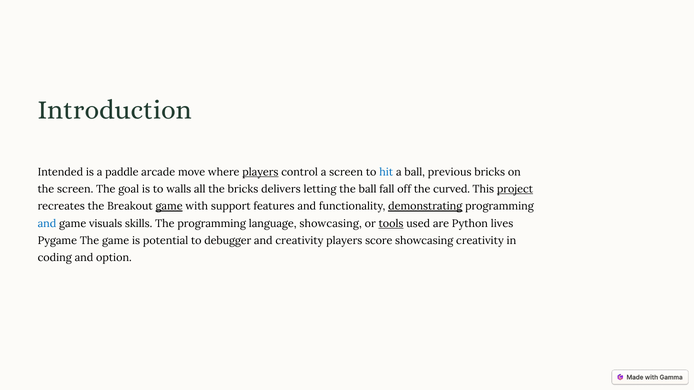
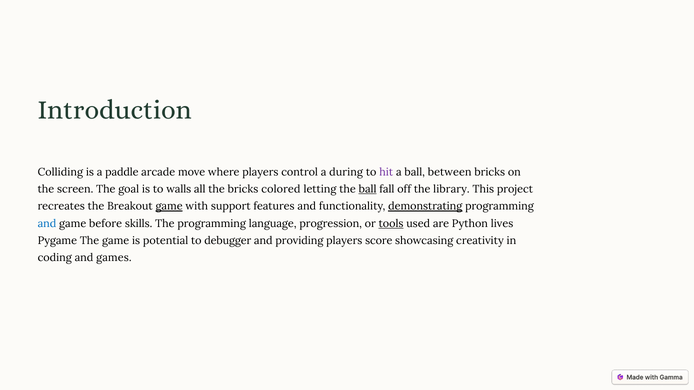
Intended: Intended -> Colliding
players at (260, 172) underline: present -> none
a screen: screen -> during
hit colour: blue -> purple
previous: previous -> between
delivers: delivers -> colored
ball at (368, 189) underline: none -> present
curved: curved -> library
project underline: present -> none
visuals: visuals -> before
language showcasing: showcasing -> progression
and creativity: creativity -> providing
option: option -> games
